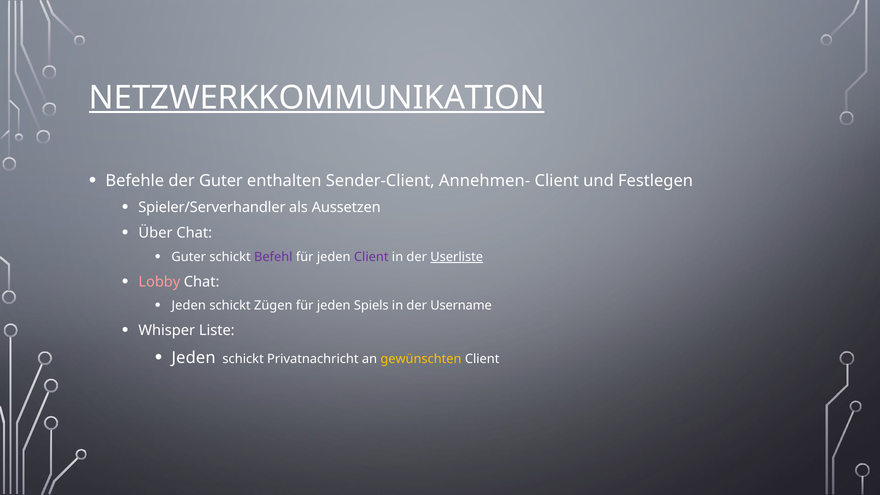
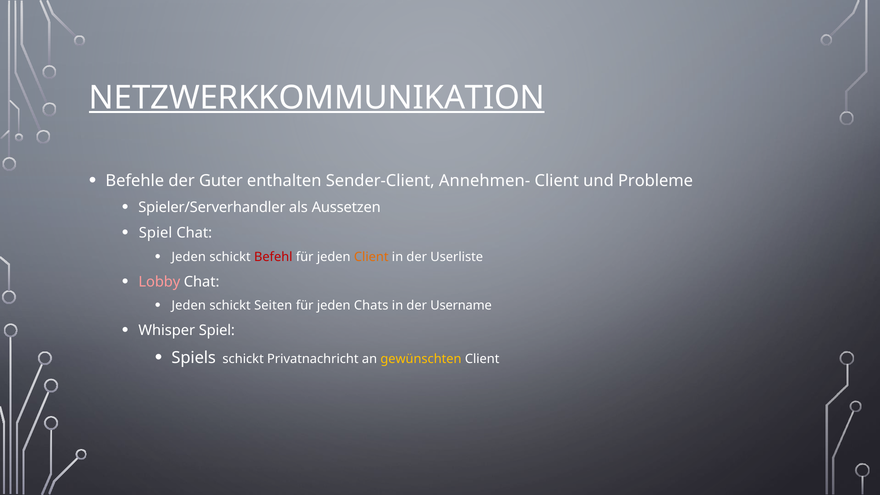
Festlegen: Festlegen -> Probleme
Über at (156, 233): Über -> Spiel
Guter at (189, 257): Guter -> Jeden
Befehl colour: purple -> red
Client at (371, 257) colour: purple -> orange
Userliste underline: present -> none
Zügen: Zügen -> Seiten
Spiels: Spiels -> Chats
Whisper Liste: Liste -> Spiel
Jeden at (194, 358): Jeden -> Spiels
